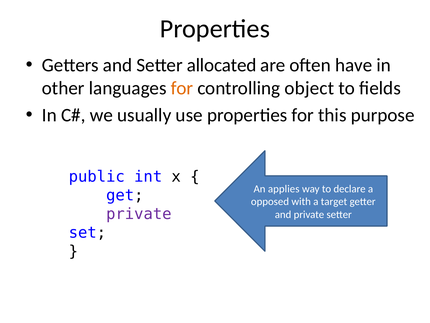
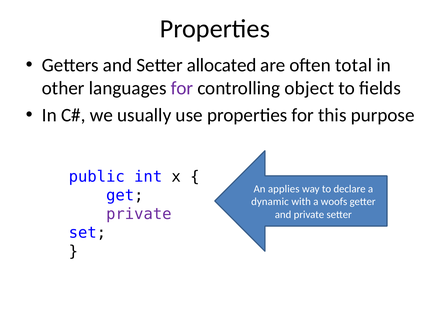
have: have -> total
for at (182, 88) colour: orange -> purple
opposed: opposed -> dynamic
target: target -> woofs
